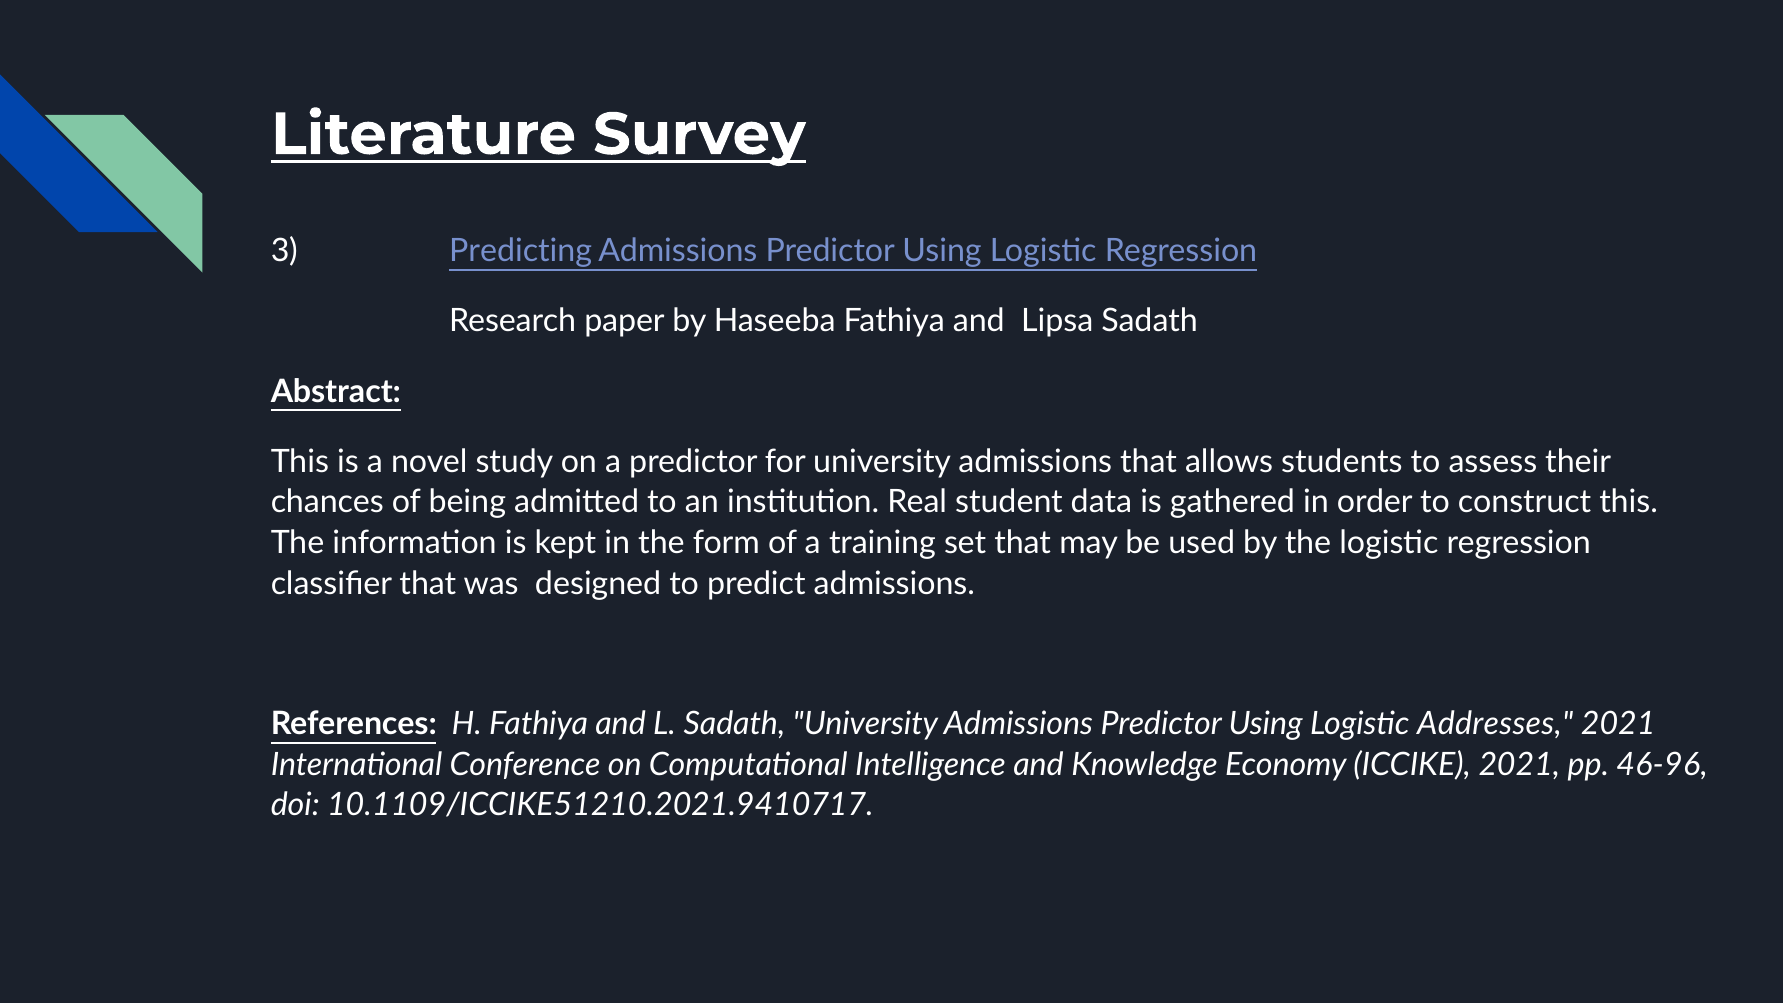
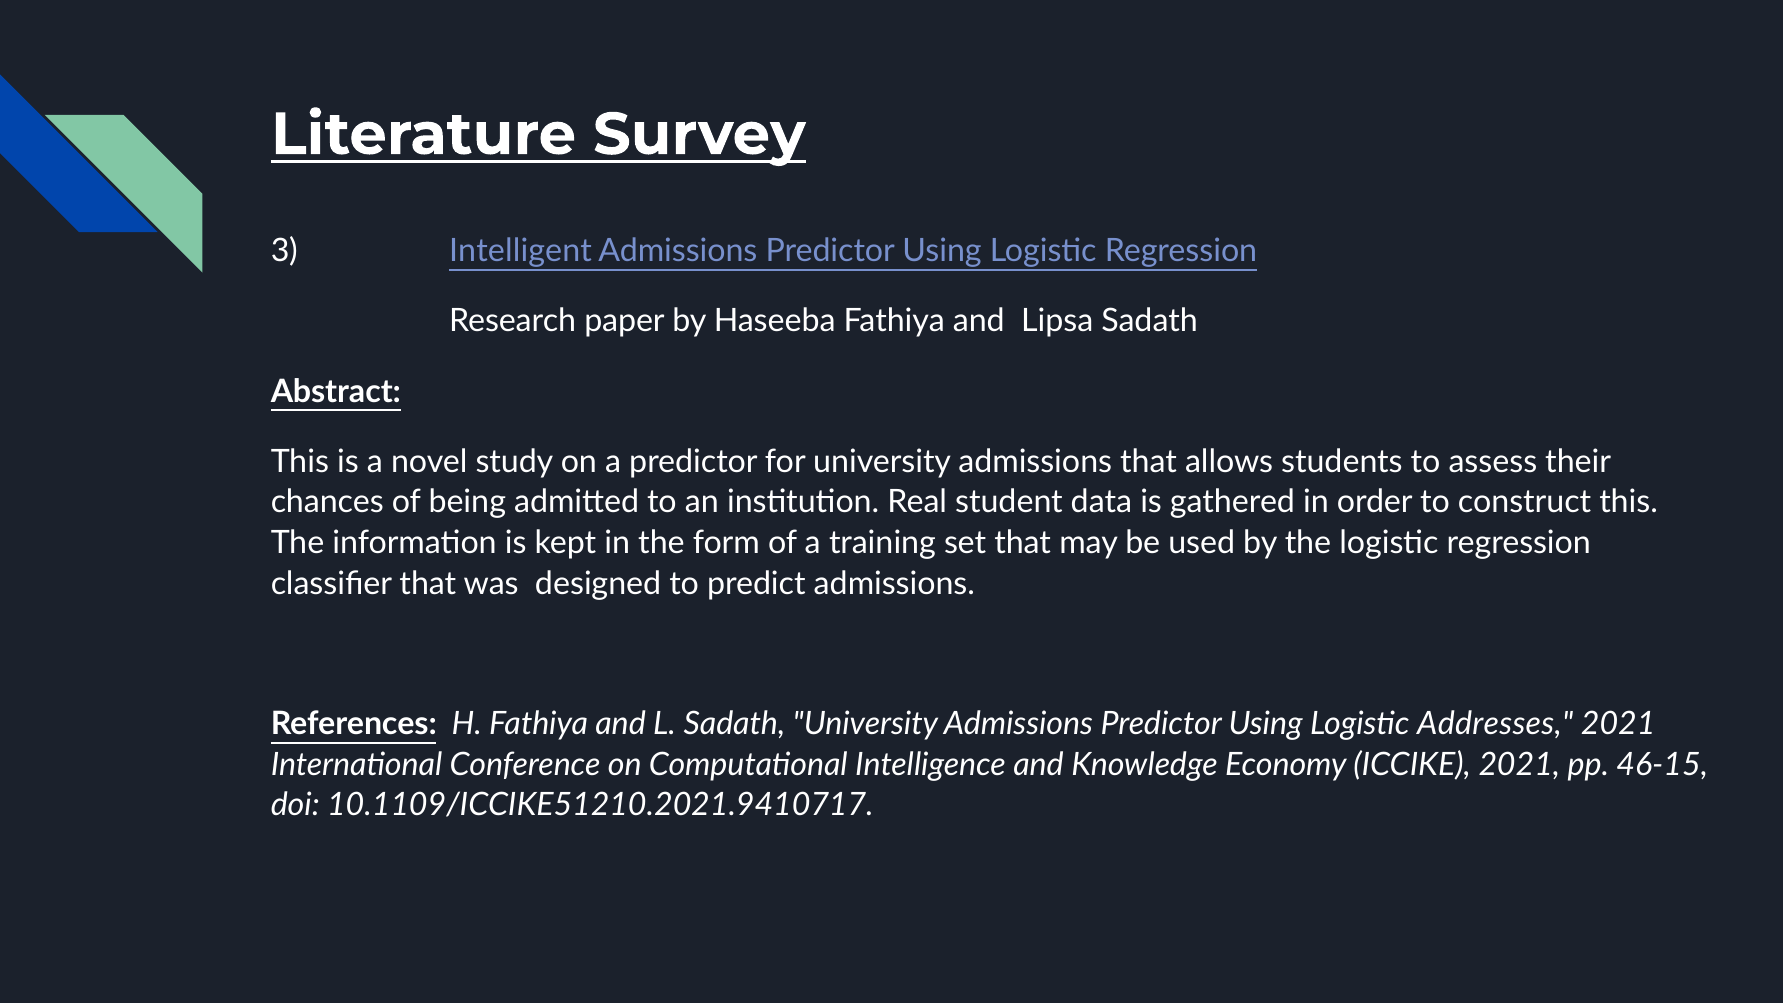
Predicting: Predicting -> Intelligent
46-96: 46-96 -> 46-15
